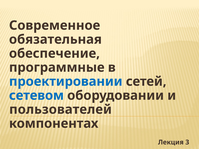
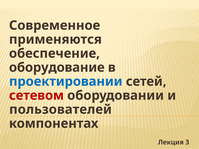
обязательная: обязательная -> применяются
программные: программные -> оборудование
сетевом colour: blue -> red
